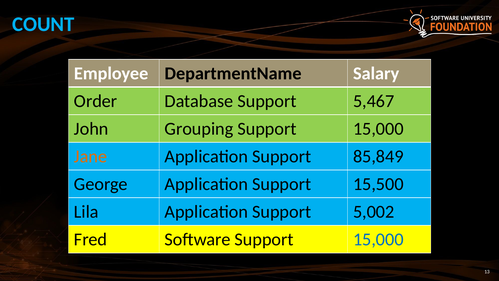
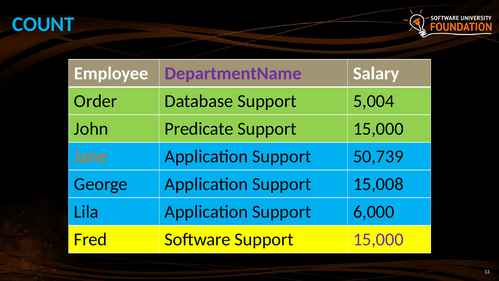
DepartmentName colour: black -> purple
5,467: 5,467 -> 5,004
Grouping: Grouping -> Predicate
85,849: 85,849 -> 50,739
15,500: 15,500 -> 15,008
5,002: 5,002 -> 6,000
15,000 at (378, 239) colour: blue -> purple
